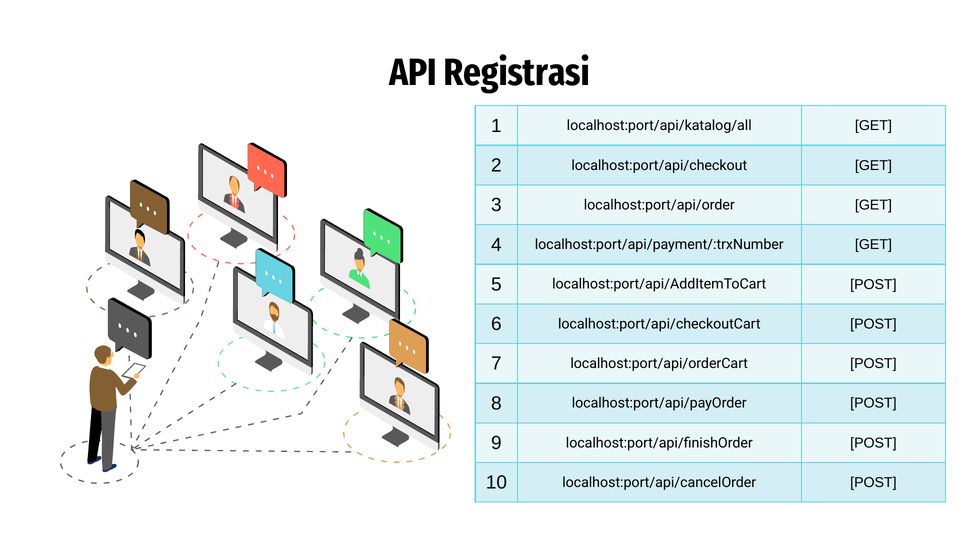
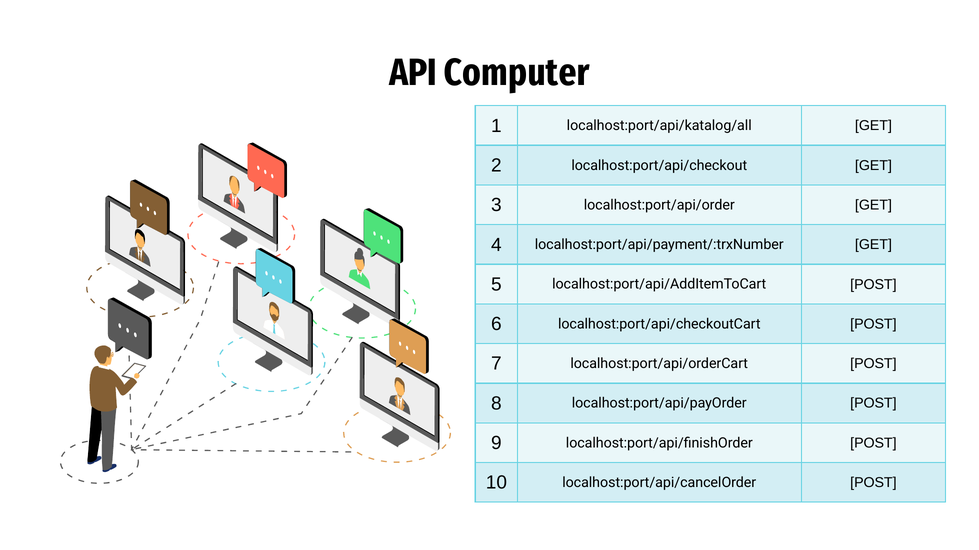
Registrasi: Registrasi -> Computer
